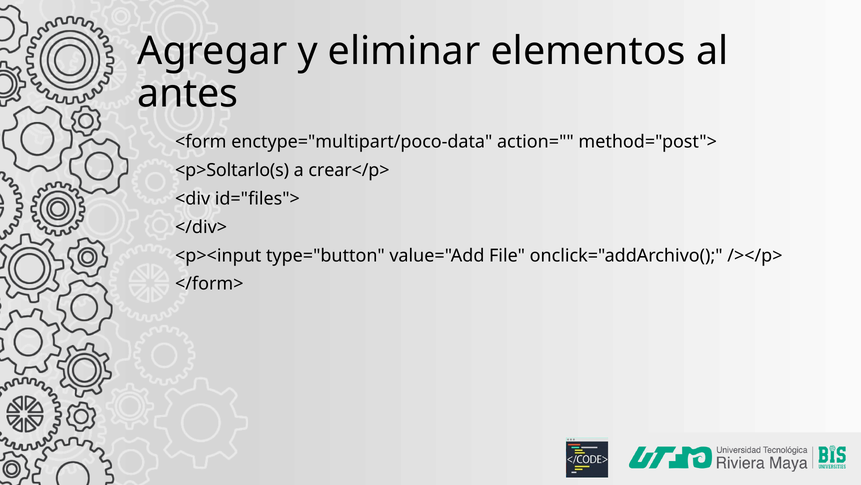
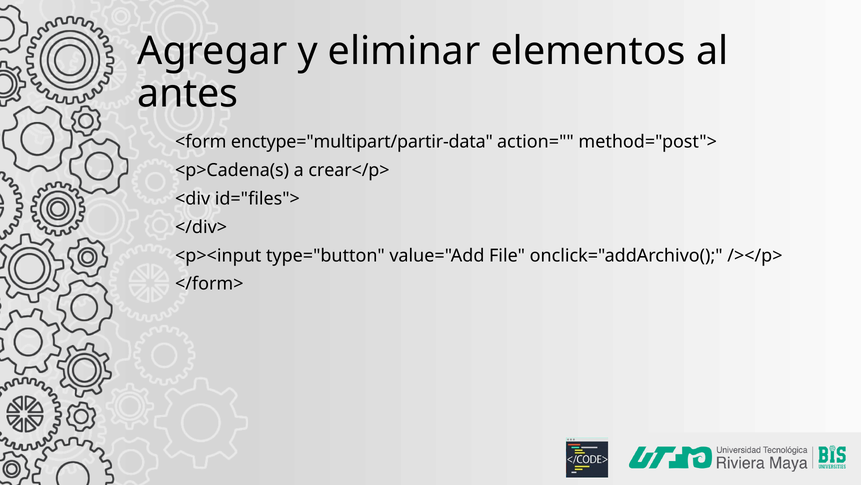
enctype="multipart/poco-data: enctype="multipart/poco-data -> enctype="multipart/partir-data
<p>Soltarlo(s: <p>Soltarlo(s -> <p>Cadena(s
